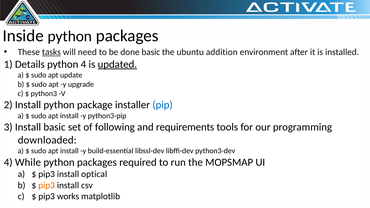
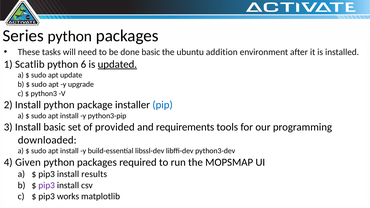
Inside: Inside -> Series
tasks underline: present -> none
Details: Details -> Scatlib
python 4: 4 -> 6
following: following -> provided
While: While -> Given
optical: optical -> results
pip3 at (47, 185) colour: orange -> purple
